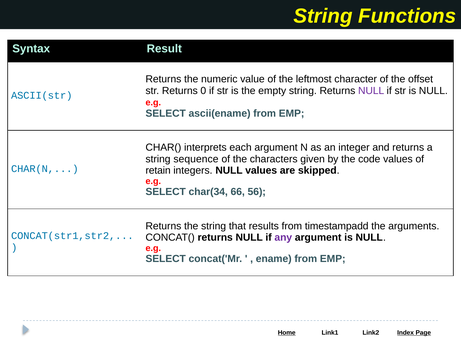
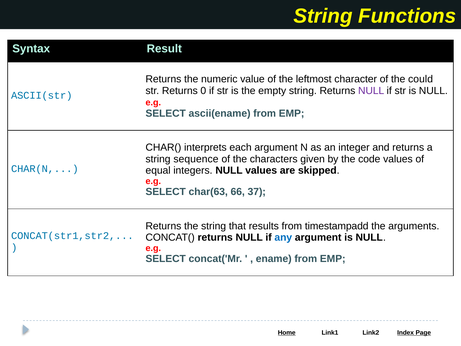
offset: offset -> could
retain: retain -> equal
char(34: char(34 -> char(63
56: 56 -> 37
any colour: purple -> blue
